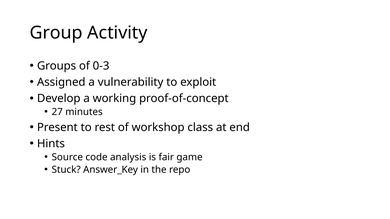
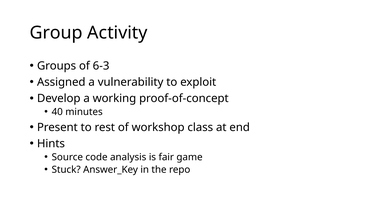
0-3: 0-3 -> 6-3
27: 27 -> 40
